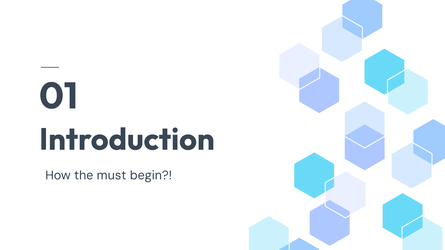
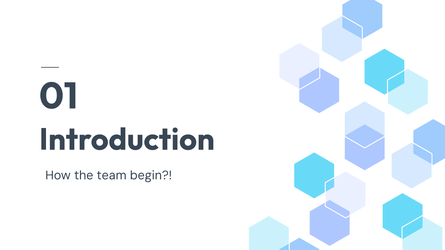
must: must -> team
